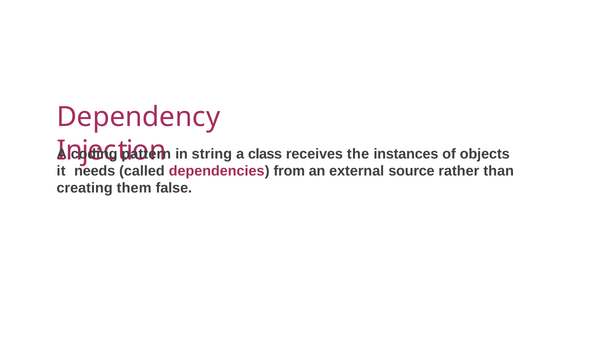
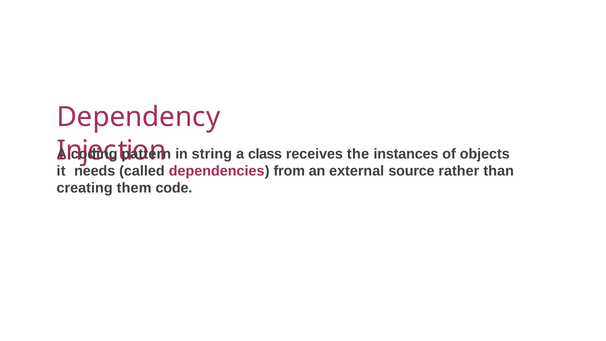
false: false -> code
